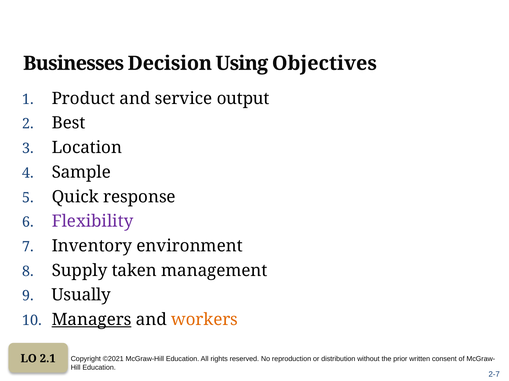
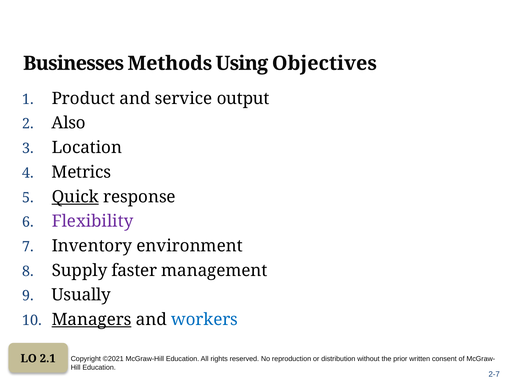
Decision: Decision -> Methods
Best: Best -> Also
Sample: Sample -> Metrics
Quick underline: none -> present
taken: taken -> faster
workers colour: orange -> blue
